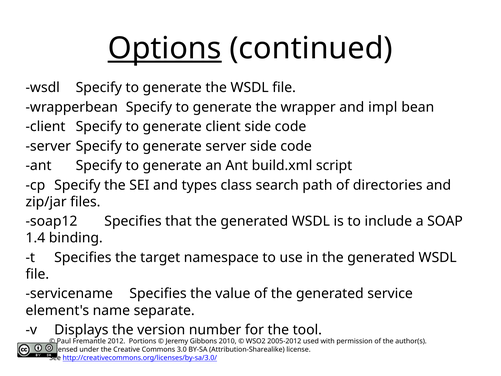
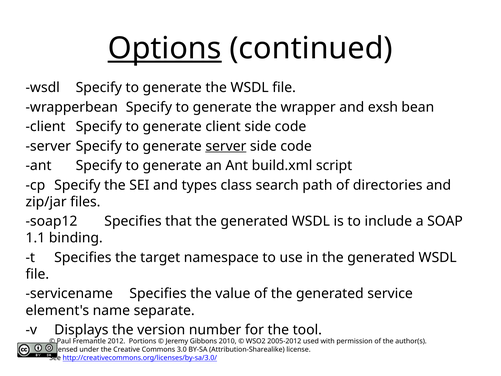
impl: impl -> exsh
server at (226, 146) underline: none -> present
1.4: 1.4 -> 1.1
